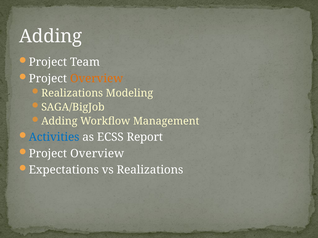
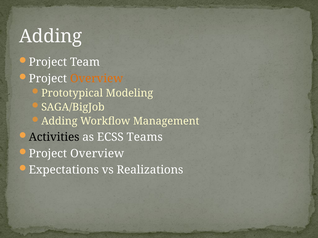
Realizations at (72, 93): Realizations -> Prototypical
Activities colour: blue -> black
Report: Report -> Teams
